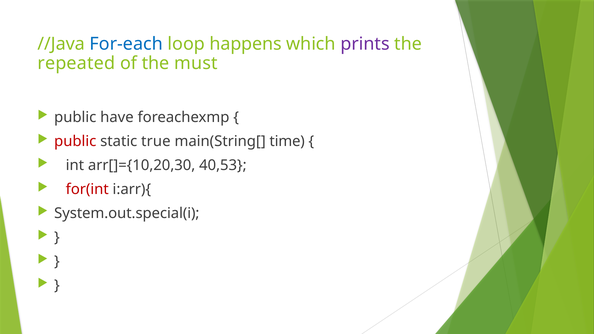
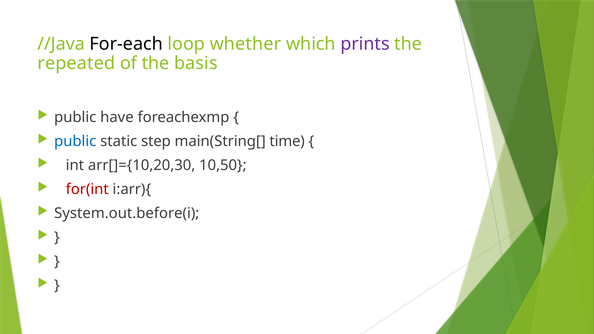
For-each colour: blue -> black
happens: happens -> whether
must: must -> basis
public at (75, 141) colour: red -> blue
true: true -> step
40,53: 40,53 -> 10,50
System.out.special(i: System.out.special(i -> System.out.before(i
